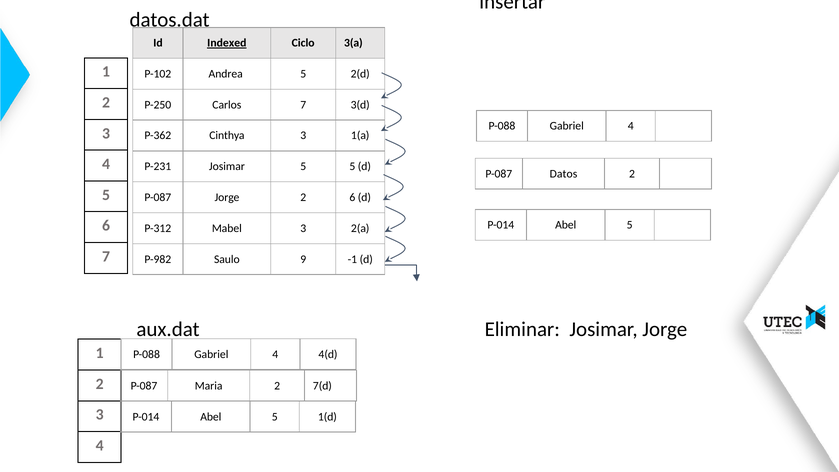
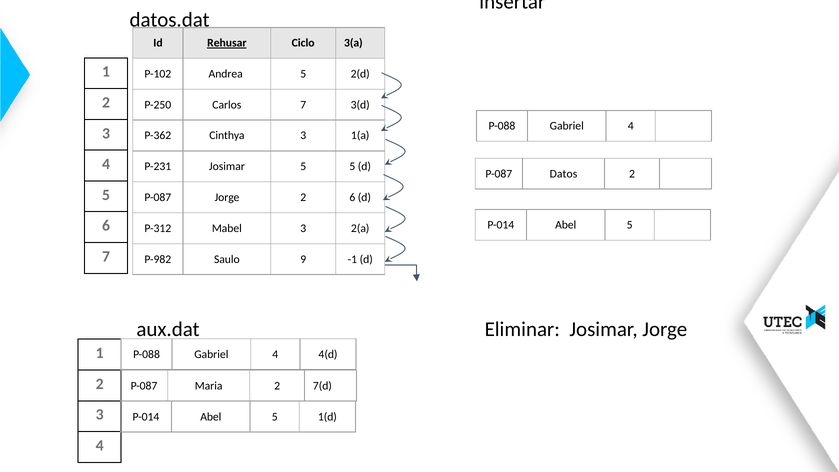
Indexed: Indexed -> Rehusar
